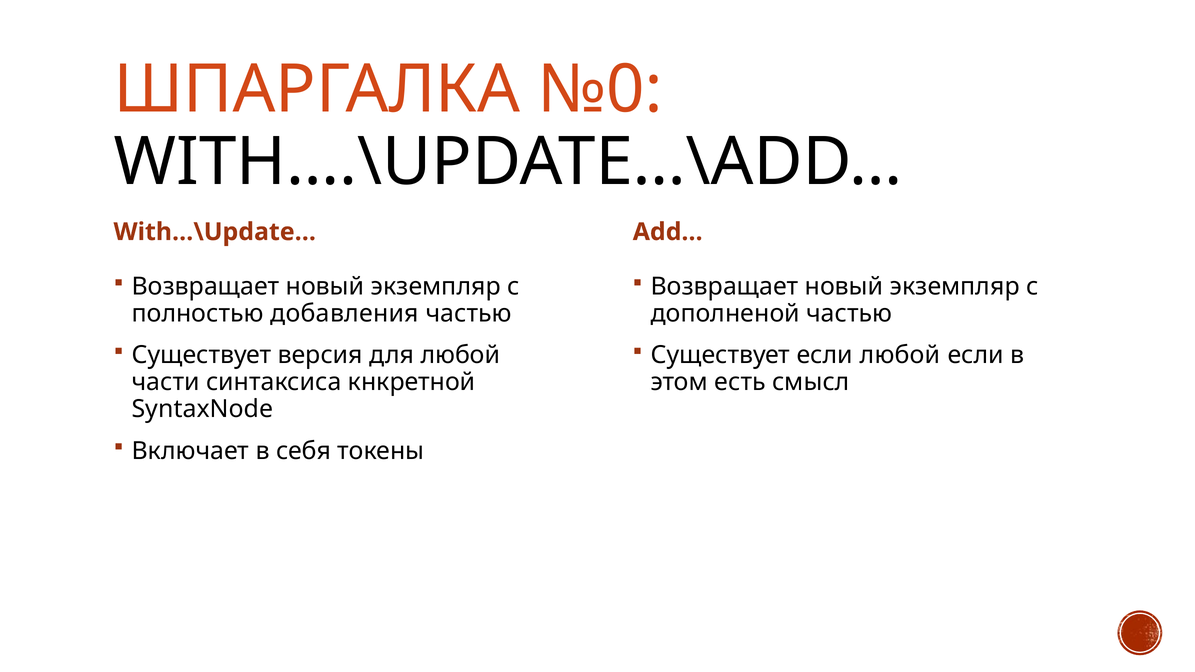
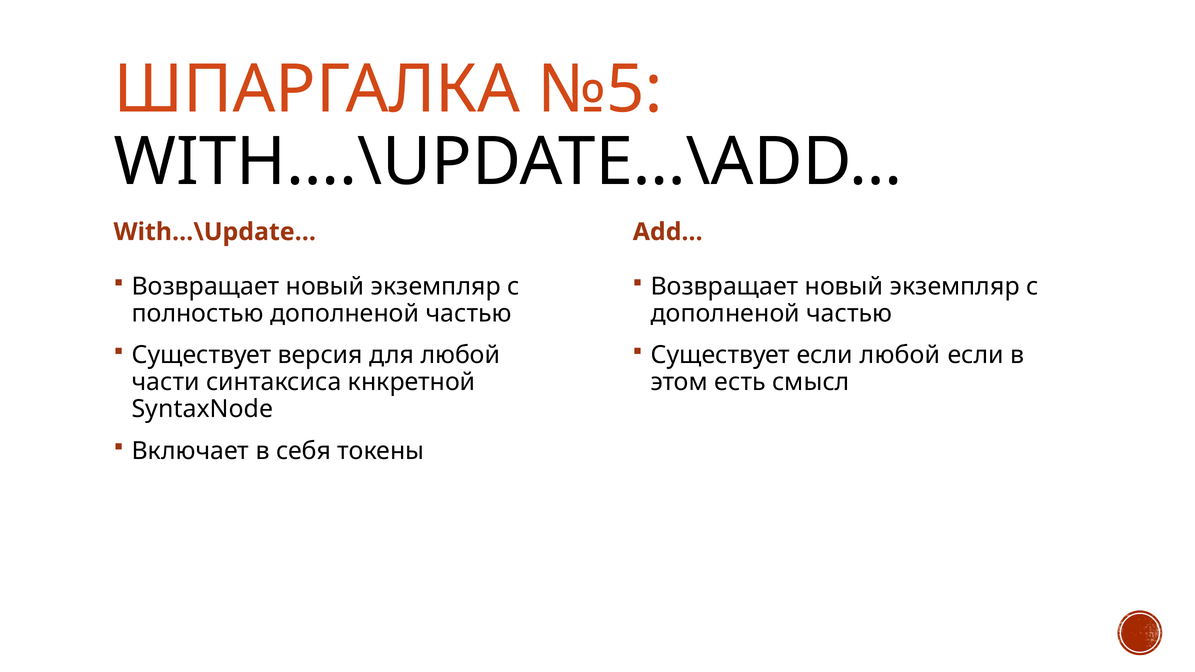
№0: №0 -> №5
полностью добавления: добавления -> дополненой
